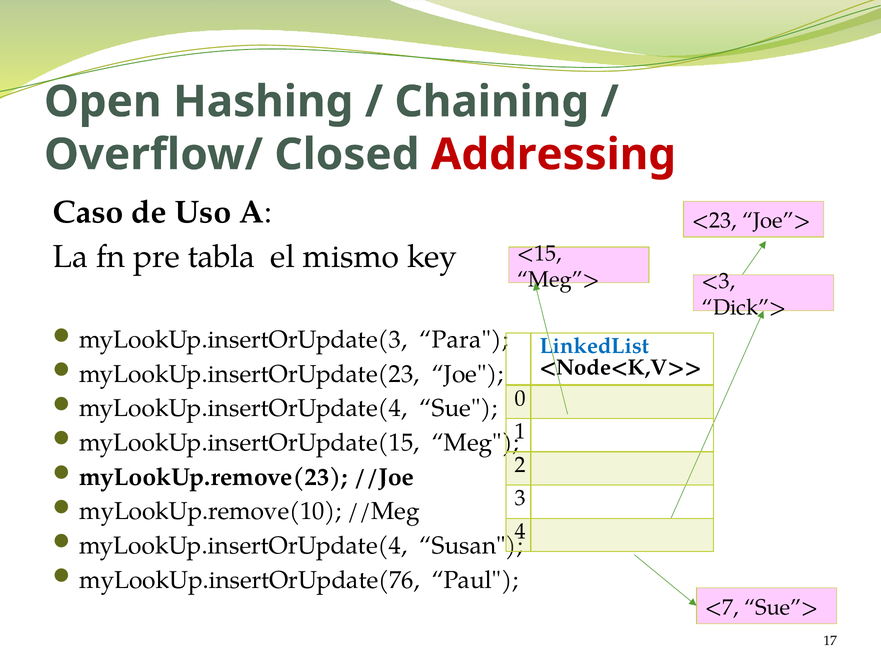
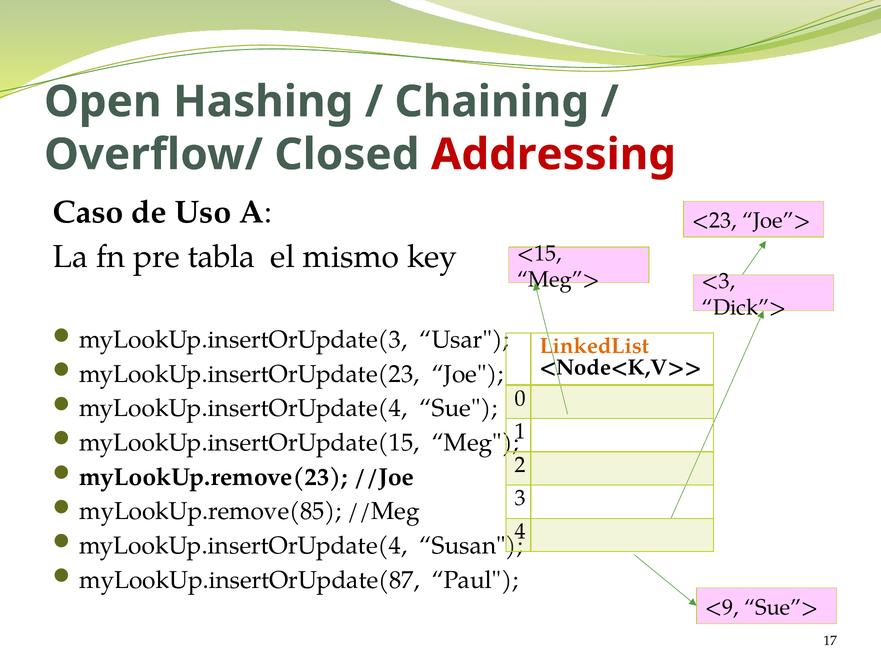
Para: Para -> Usar
LinkedList colour: blue -> orange
myLookUp.remove(10: myLookUp.remove(10 -> myLookUp.remove(85
myLookUp.insertOrUpdate(76: myLookUp.insertOrUpdate(76 -> myLookUp.insertOrUpdate(87
<7: <7 -> <9
